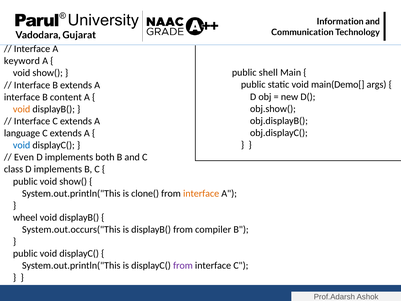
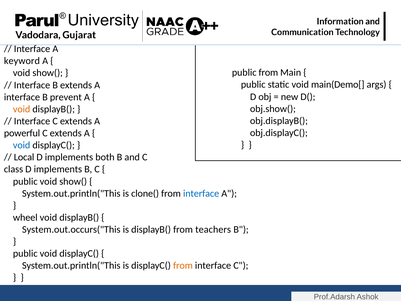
public shell: shell -> from
content: content -> prevent
language: language -> powerful
Even: Even -> Local
interface at (201, 193) colour: orange -> blue
compiler: compiler -> teachers
from at (183, 265) colour: purple -> orange
